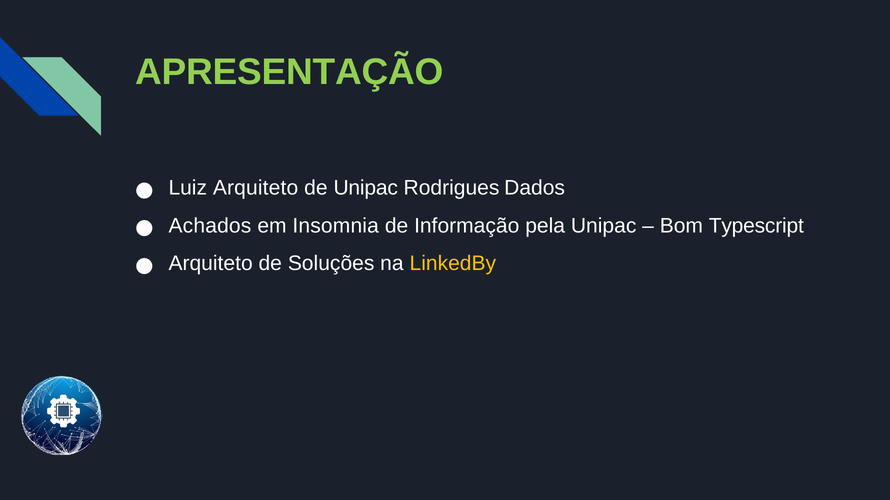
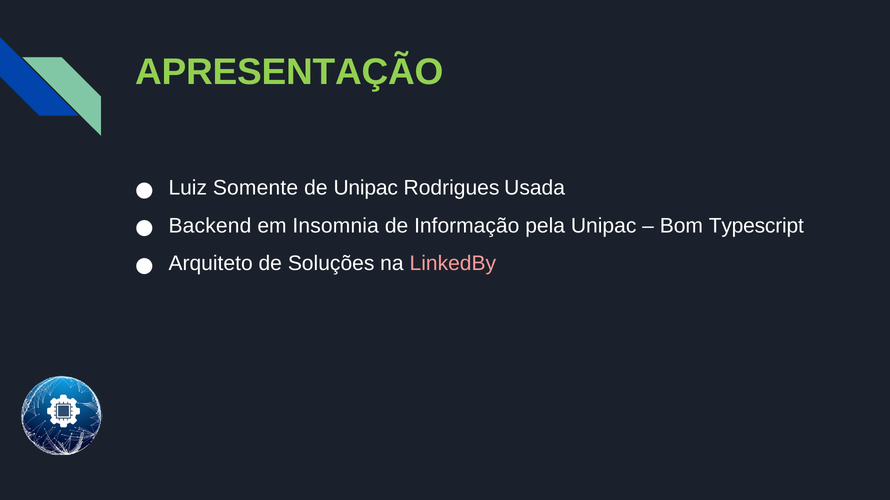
Luiz Arquiteto: Arquiteto -> Somente
Dados: Dados -> Usada
Achados: Achados -> Backend
LinkedBy colour: yellow -> pink
